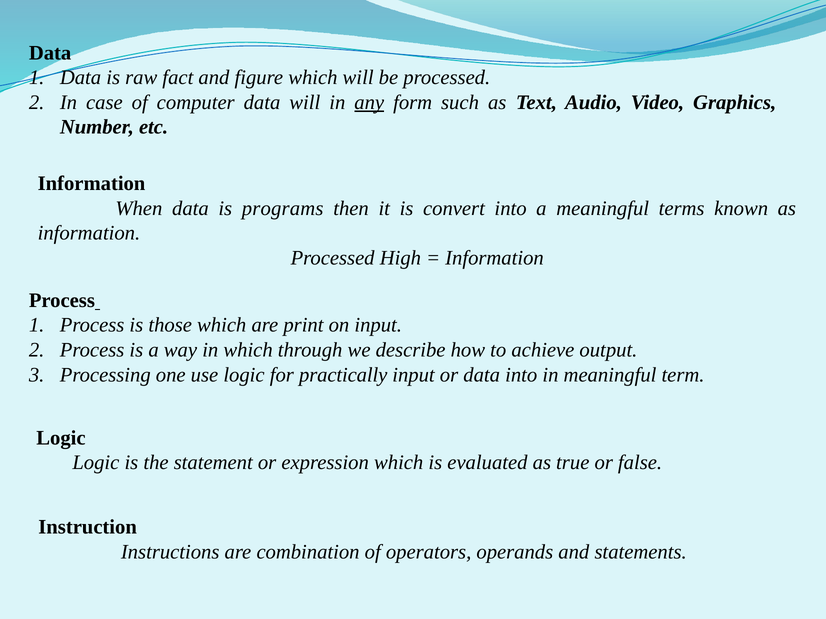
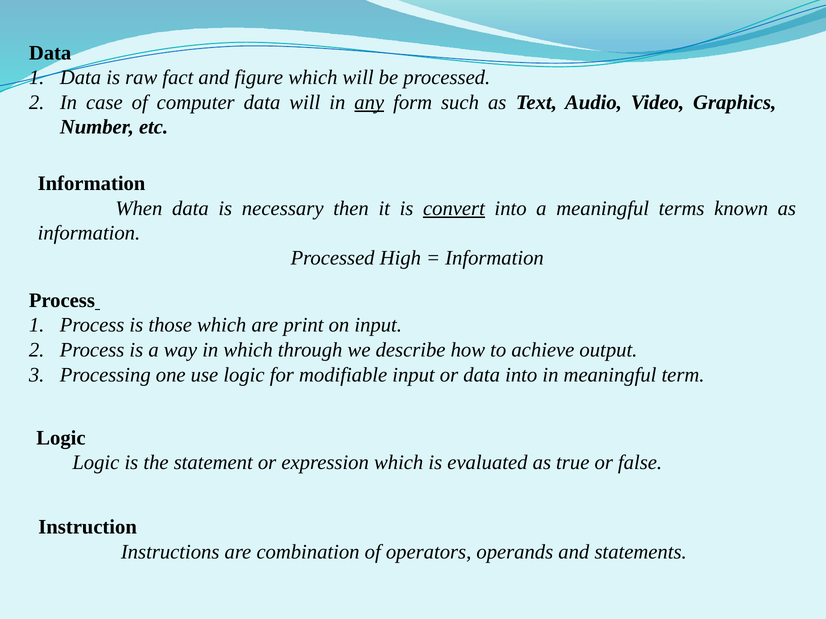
programs: programs -> necessary
convert underline: none -> present
practically: practically -> modifiable
